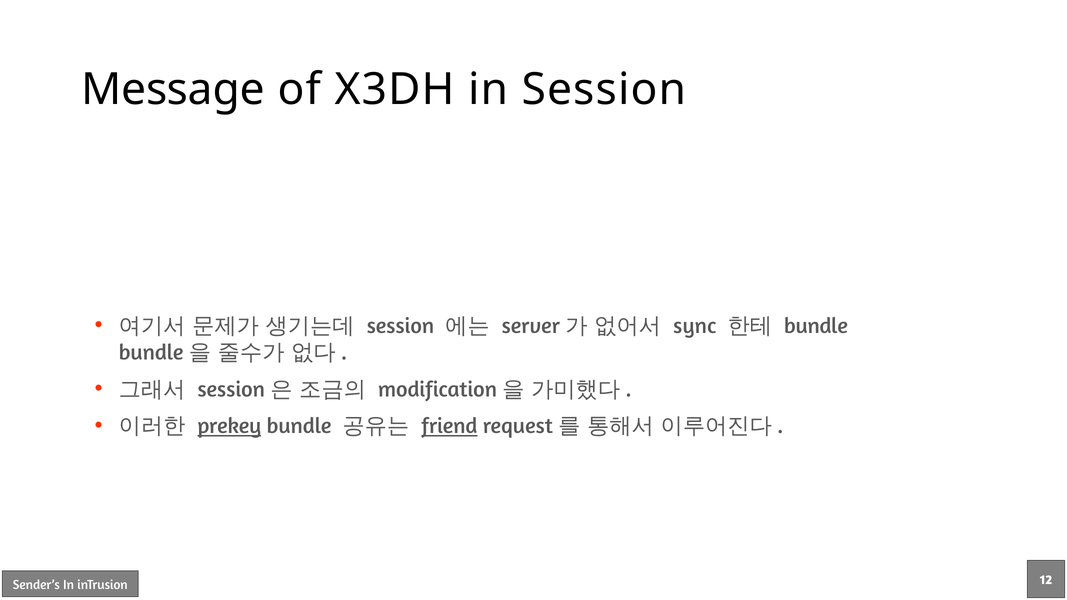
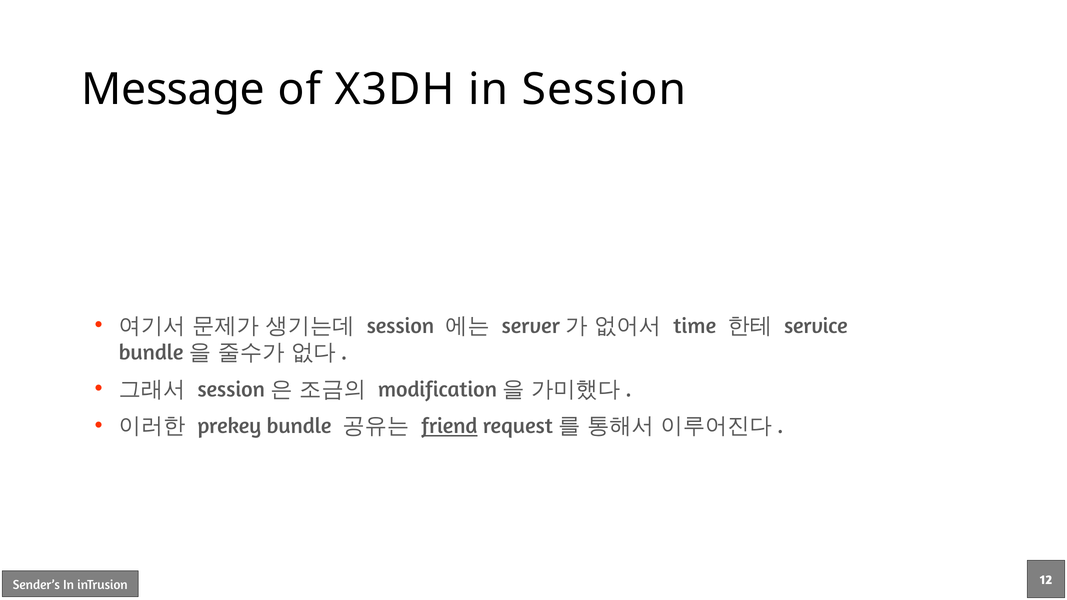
sync: sync -> time
bundle at (816, 326): bundle -> service
prekey underline: present -> none
